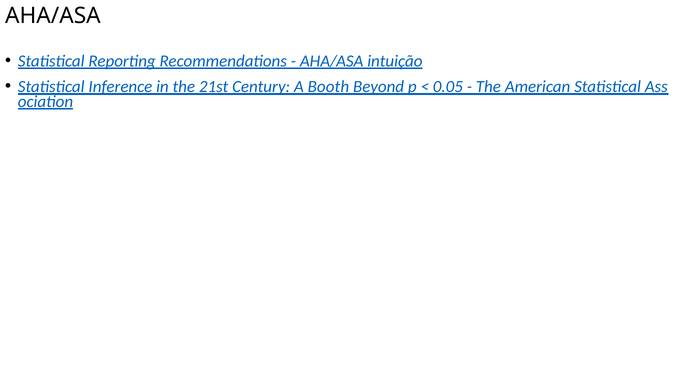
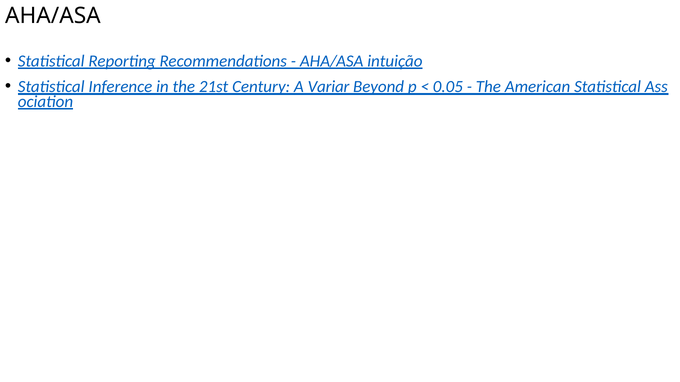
Booth: Booth -> Variar
